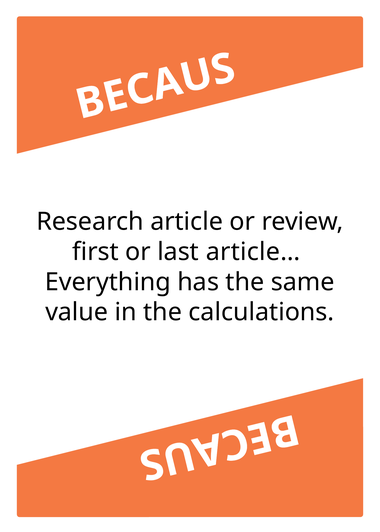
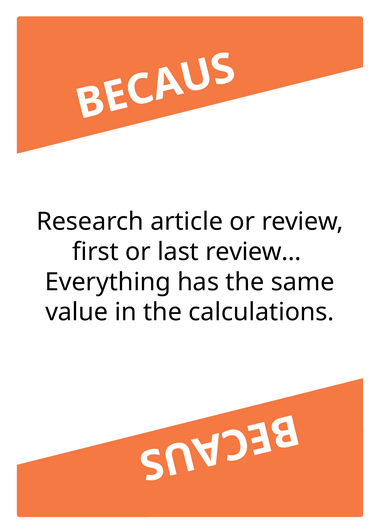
article…: article… -> review…
